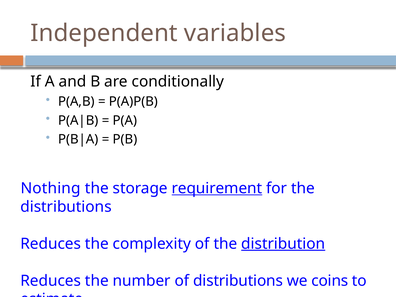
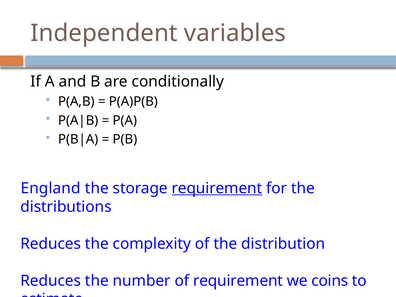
Nothing: Nothing -> England
distribution underline: present -> none
of distributions: distributions -> requirement
